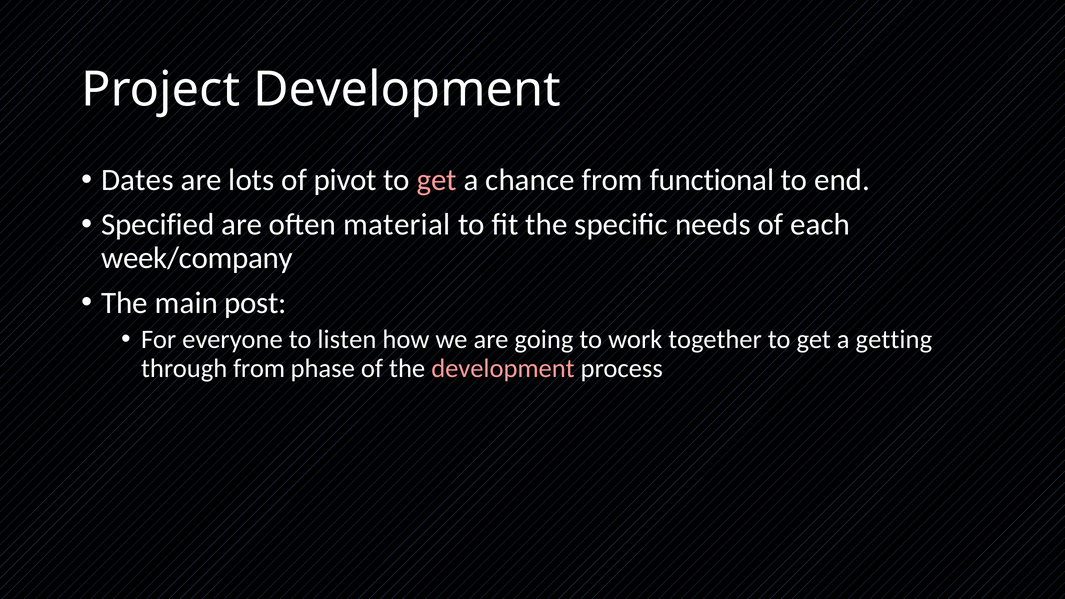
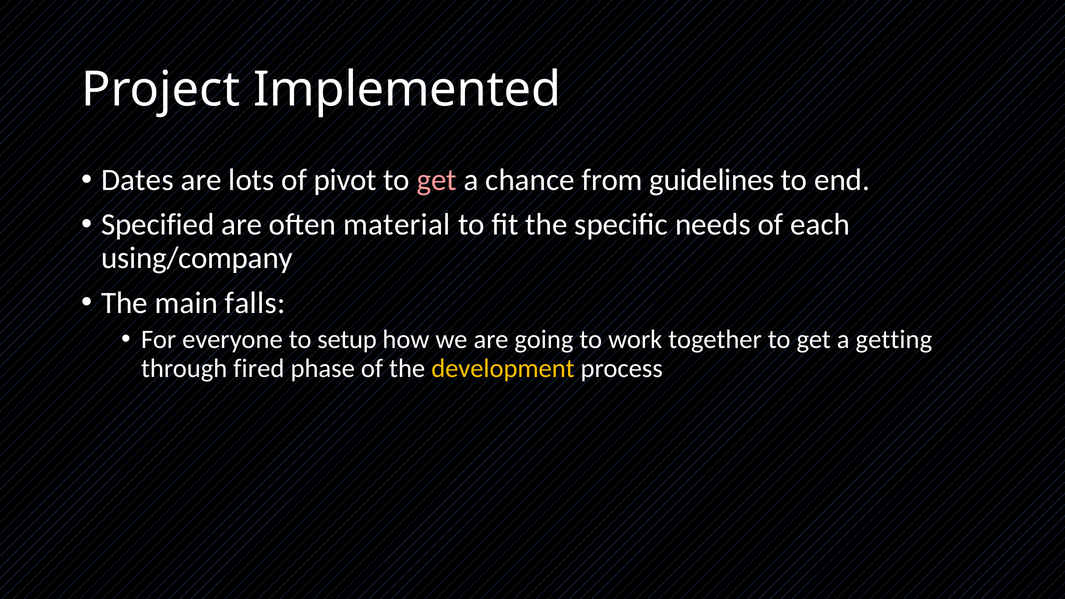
Project Development: Development -> Implemented
functional: functional -> guidelines
week/company: week/company -> using/company
post: post -> falls
listen: listen -> setup
through from: from -> fired
development at (503, 368) colour: pink -> yellow
